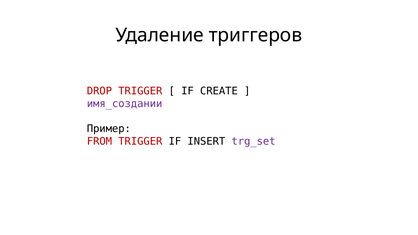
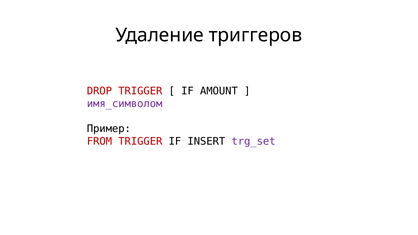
CREATE: CREATE -> AMOUNT
имя_создании: имя_создании -> имя_символом
